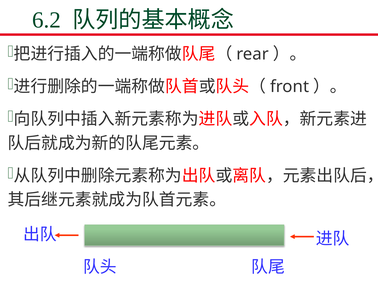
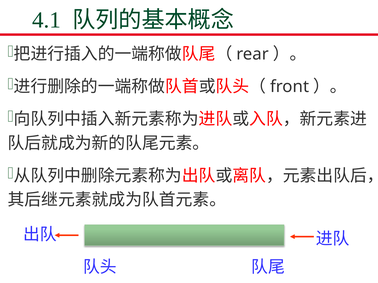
6.2: 6.2 -> 4.1
